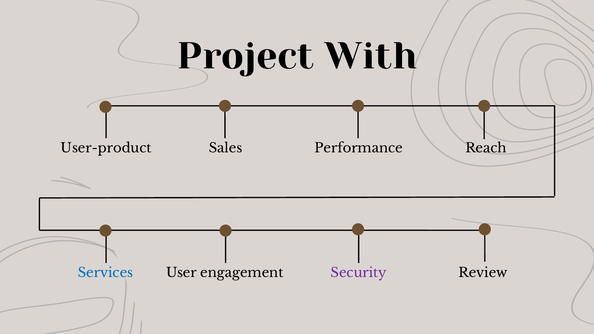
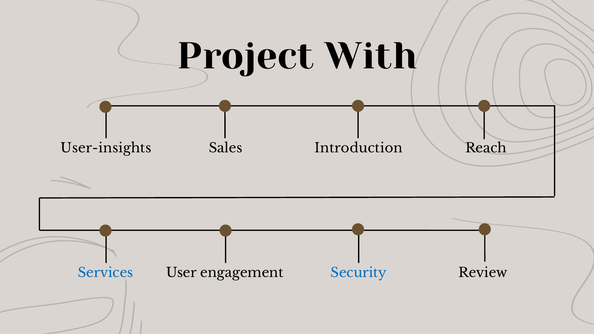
Performance: Performance -> Introduction
User-product: User-product -> User-insights
Security colour: purple -> blue
